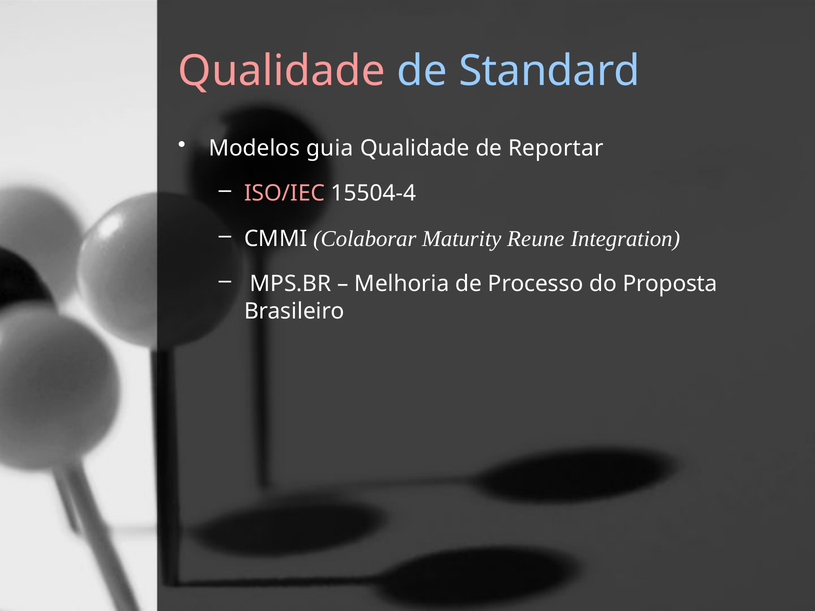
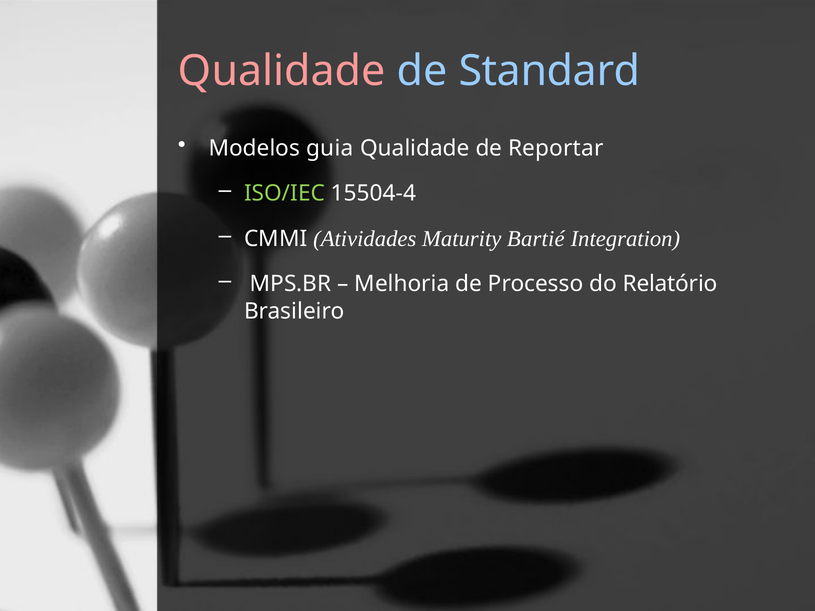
ISO/IEC colour: pink -> light green
Colaborar: Colaborar -> Atividades
Reune: Reune -> Bartié
Proposta: Proposta -> Relatório
